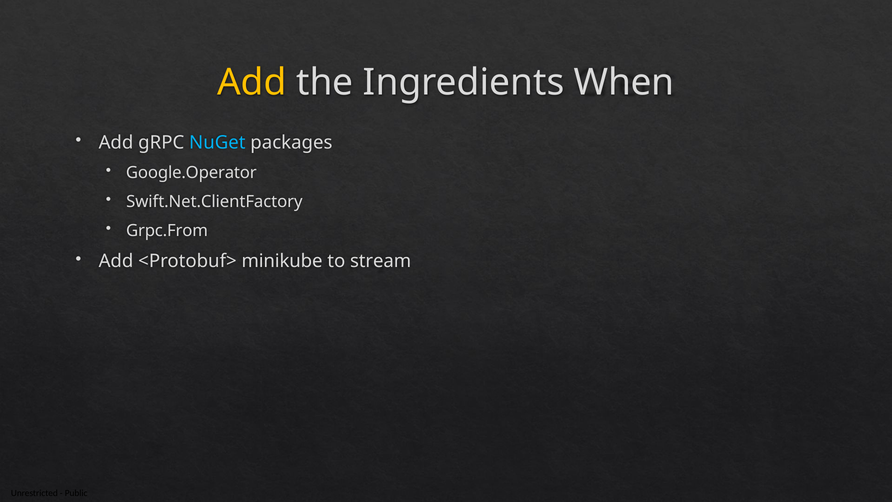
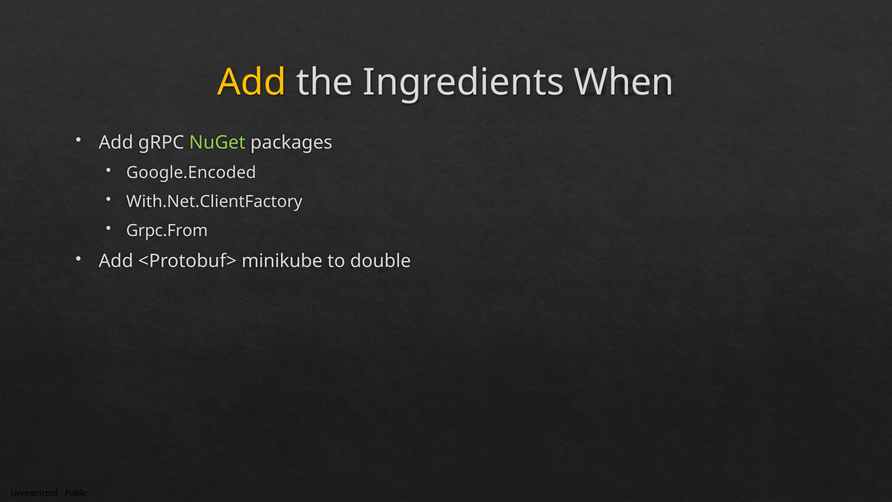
NuGet colour: light blue -> light green
Google.Operator: Google.Operator -> Google.Encoded
Swift.Net.ClientFactory: Swift.Net.ClientFactory -> With.Net.ClientFactory
stream: stream -> double
